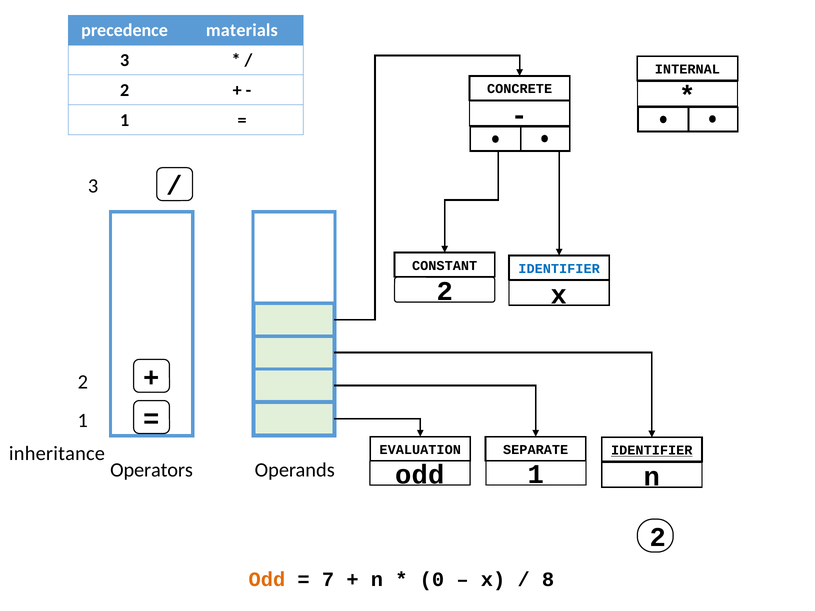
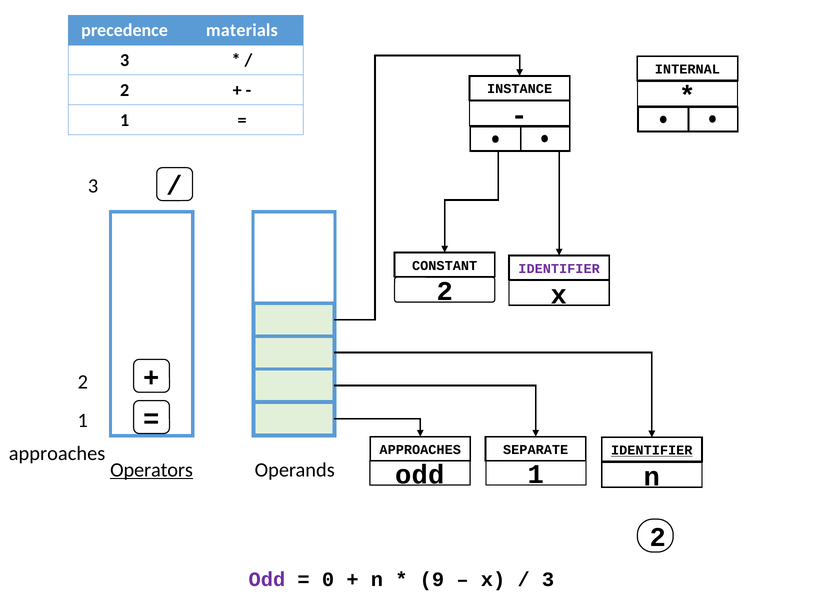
CONCRETE: CONCRETE -> INSTANCE
IDENTIFIER at (559, 269) colour: blue -> purple
EVALUATION at (420, 450): EVALUATION -> APPROACHES
inheritance at (57, 454): inheritance -> approaches
Operators underline: none -> present
Odd at (267, 580) colour: orange -> purple
7: 7 -> 0
0: 0 -> 9
8 at (548, 580): 8 -> 3
